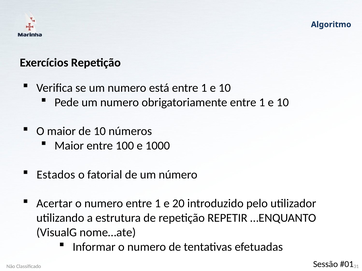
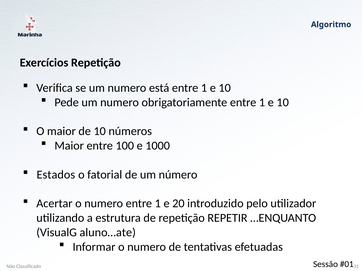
nome…ate: nome…ate -> aluno…ate
